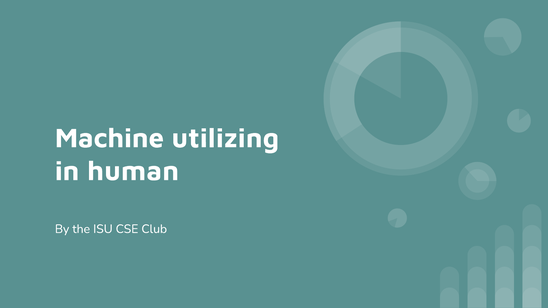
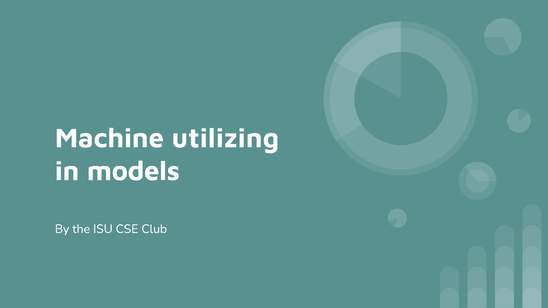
human: human -> models
